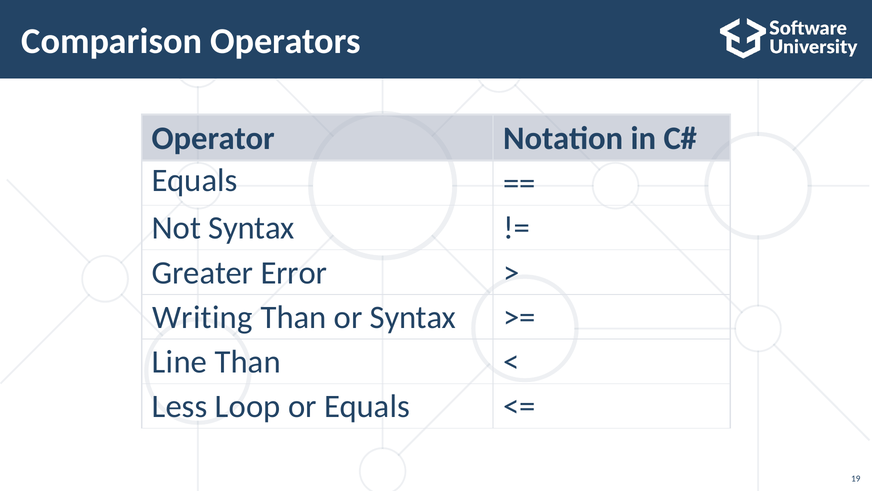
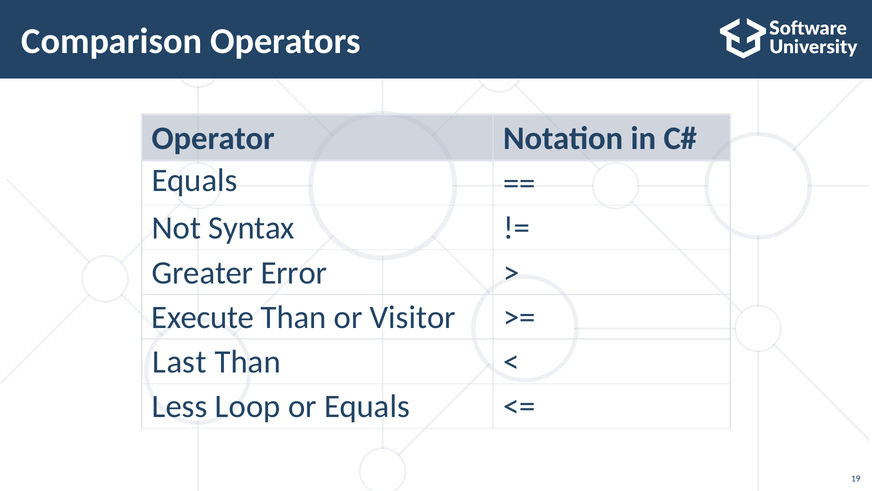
Writing: Writing -> Execute
or Syntax: Syntax -> Visitor
Line: Line -> Last
